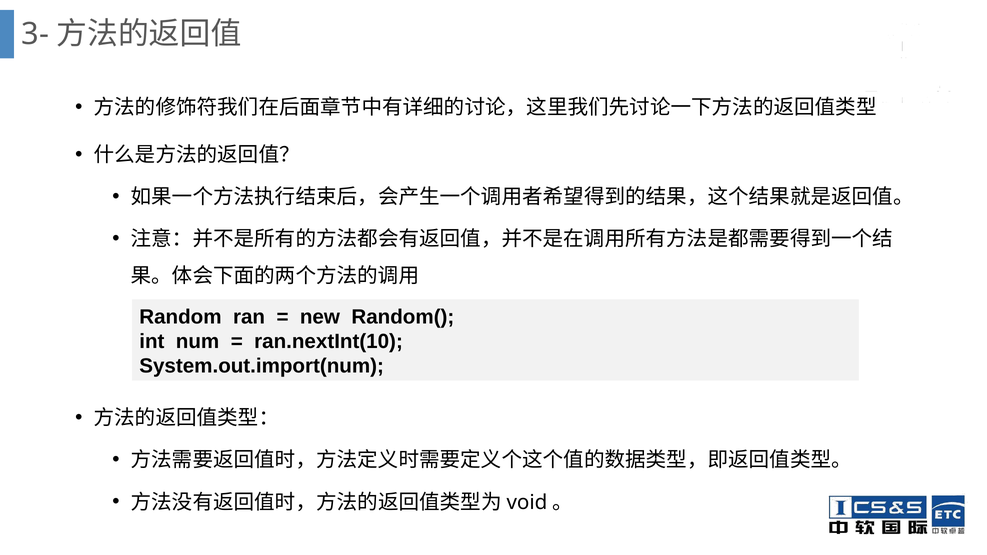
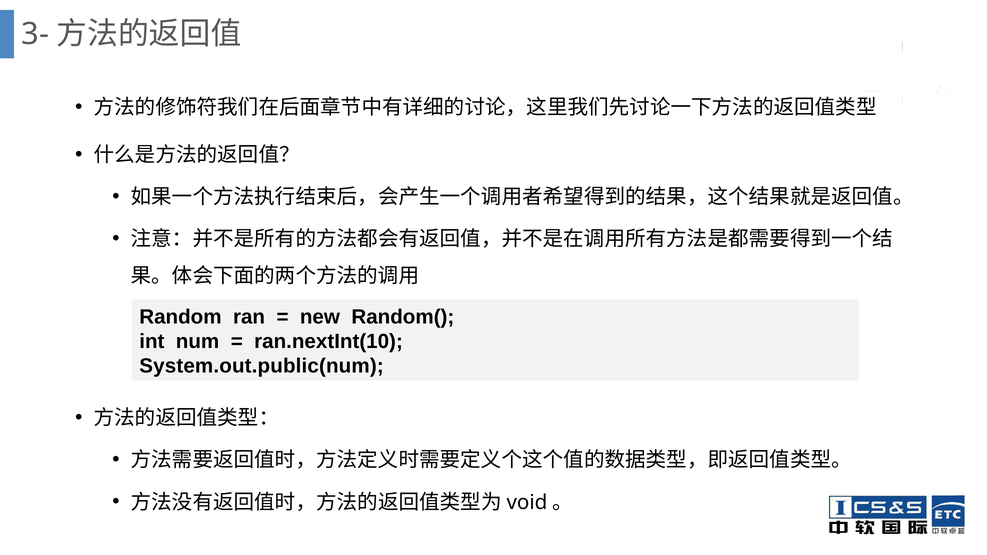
System.out.import(num: System.out.import(num -> System.out.public(num
